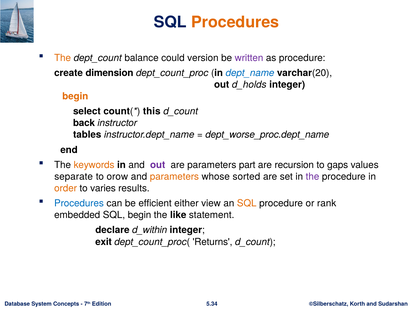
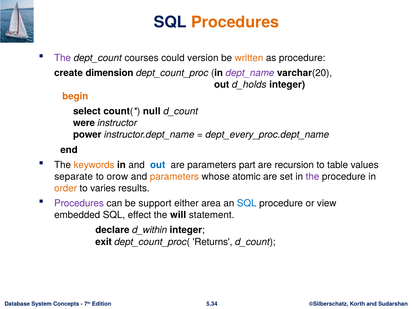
The at (63, 58) colour: orange -> purple
balance: balance -> courses
written colour: purple -> orange
dept_name colour: blue -> purple
this: this -> null
back: back -> were
tables: tables -> power
dept_worse_proc.dept_name: dept_worse_proc.dept_name -> dept_every_proc.dept_name
out at (158, 165) colour: purple -> blue
gaps: gaps -> table
sorted: sorted -> atomic
Procedures at (79, 203) colour: blue -> purple
efficient: efficient -> support
view: view -> area
SQL at (247, 203) colour: orange -> blue
rank: rank -> view
SQL begin: begin -> effect
like: like -> will
